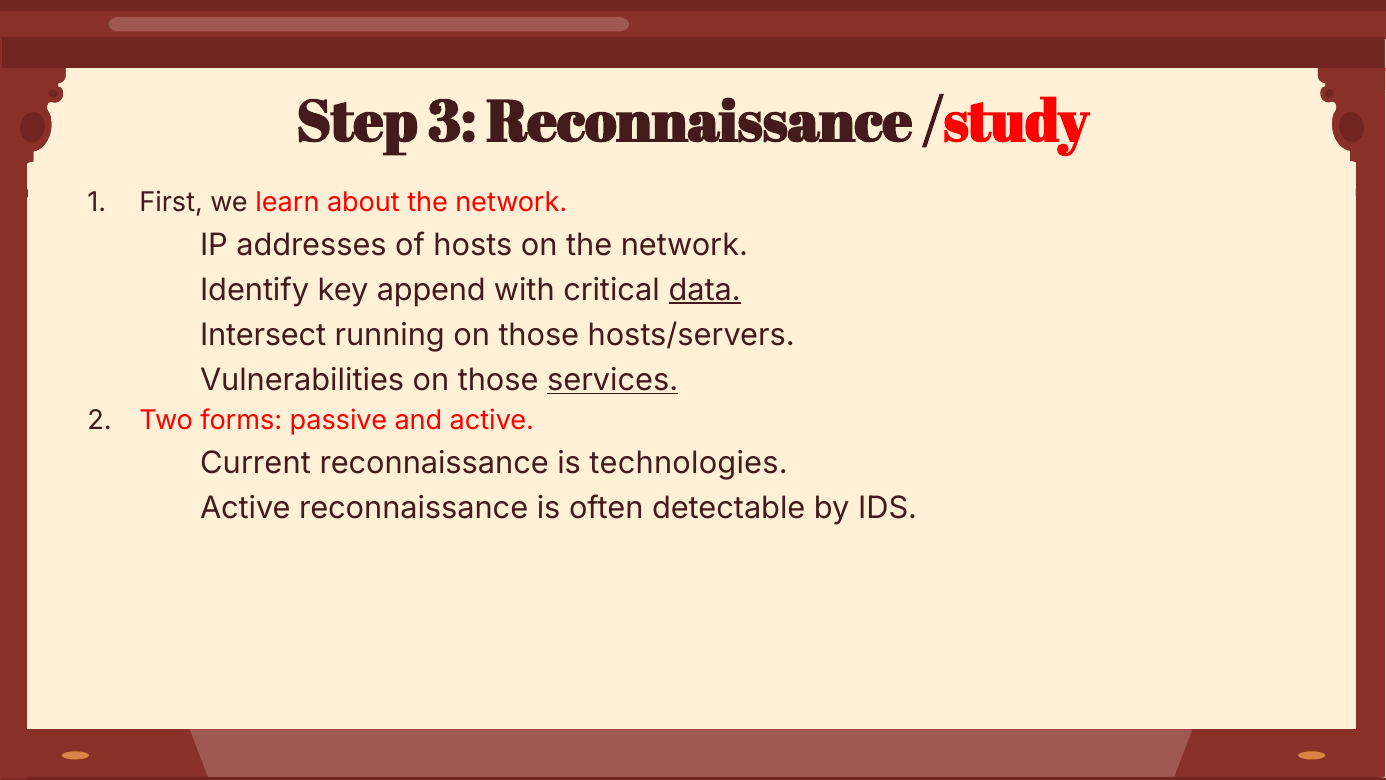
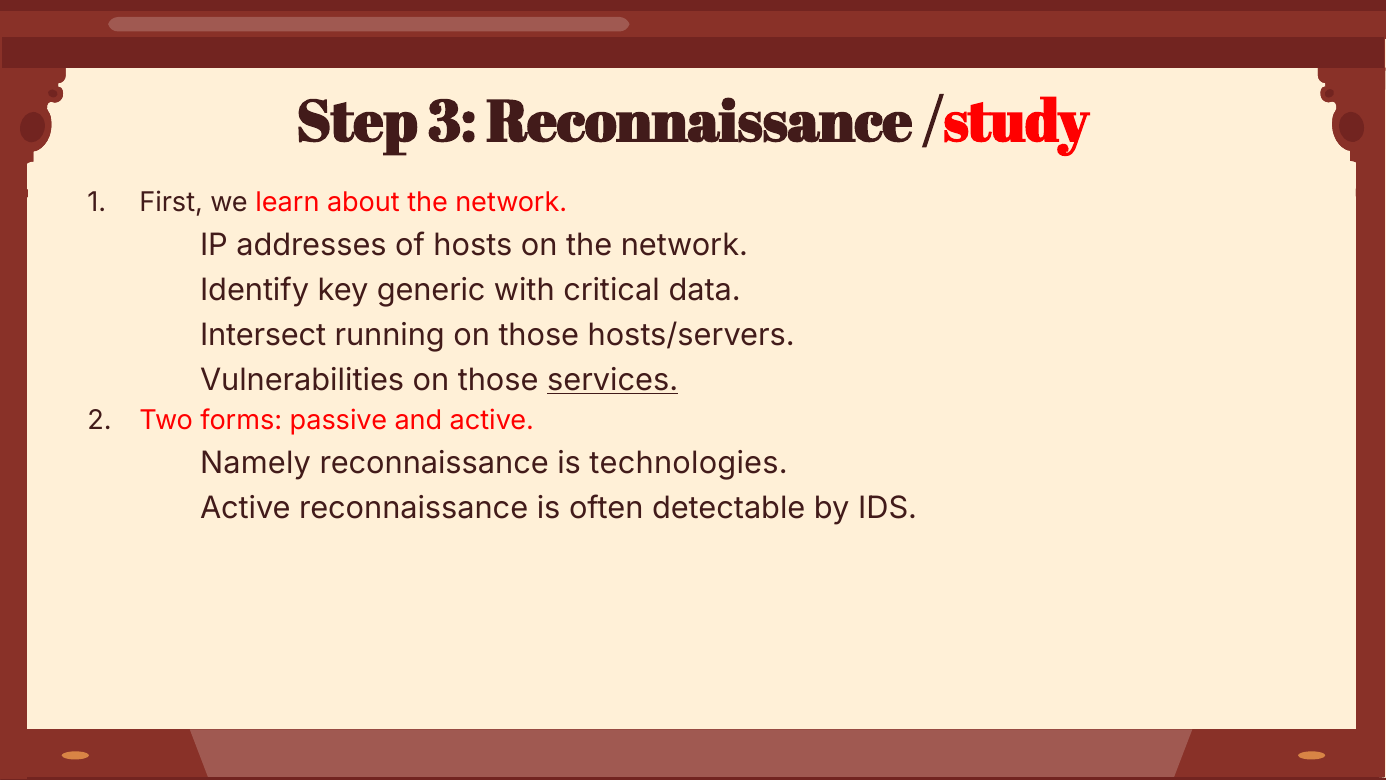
append: append -> generic
data underline: present -> none
Current: Current -> Namely
